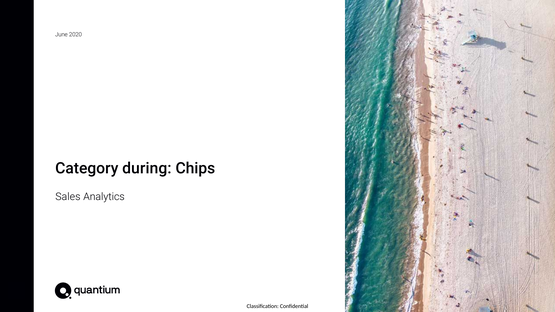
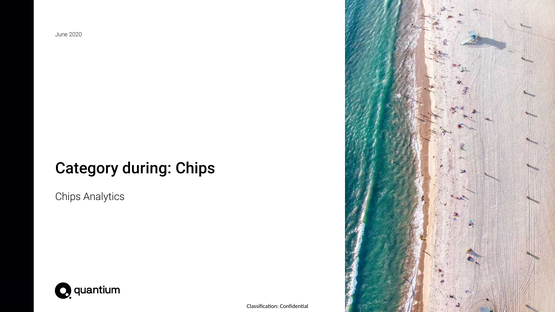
Sales at (68, 197): Sales -> Chips
